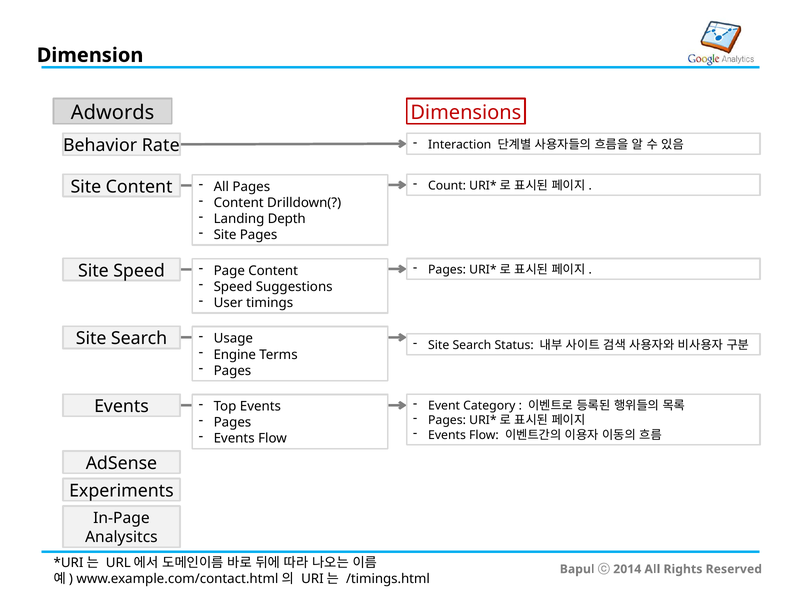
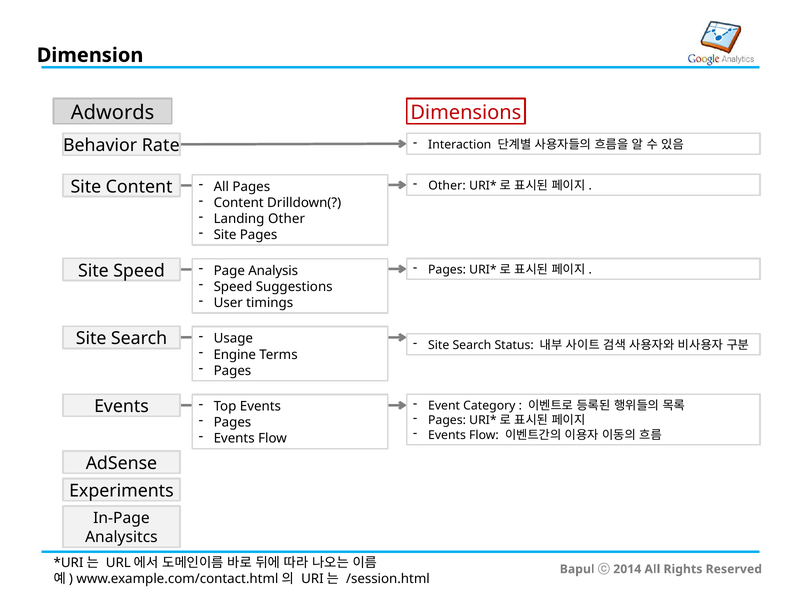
Count at (447, 186): Count -> Other
Landing Depth: Depth -> Other
Page Content: Content -> Analysis
/timings.html: /timings.html -> /session.html
